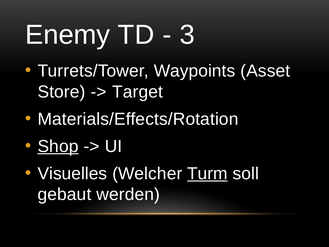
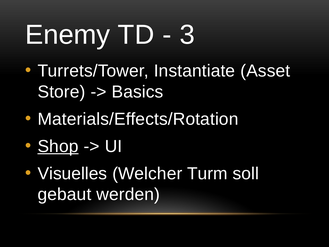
Waypoints: Waypoints -> Instantiate
Target: Target -> Basics
Turm underline: present -> none
